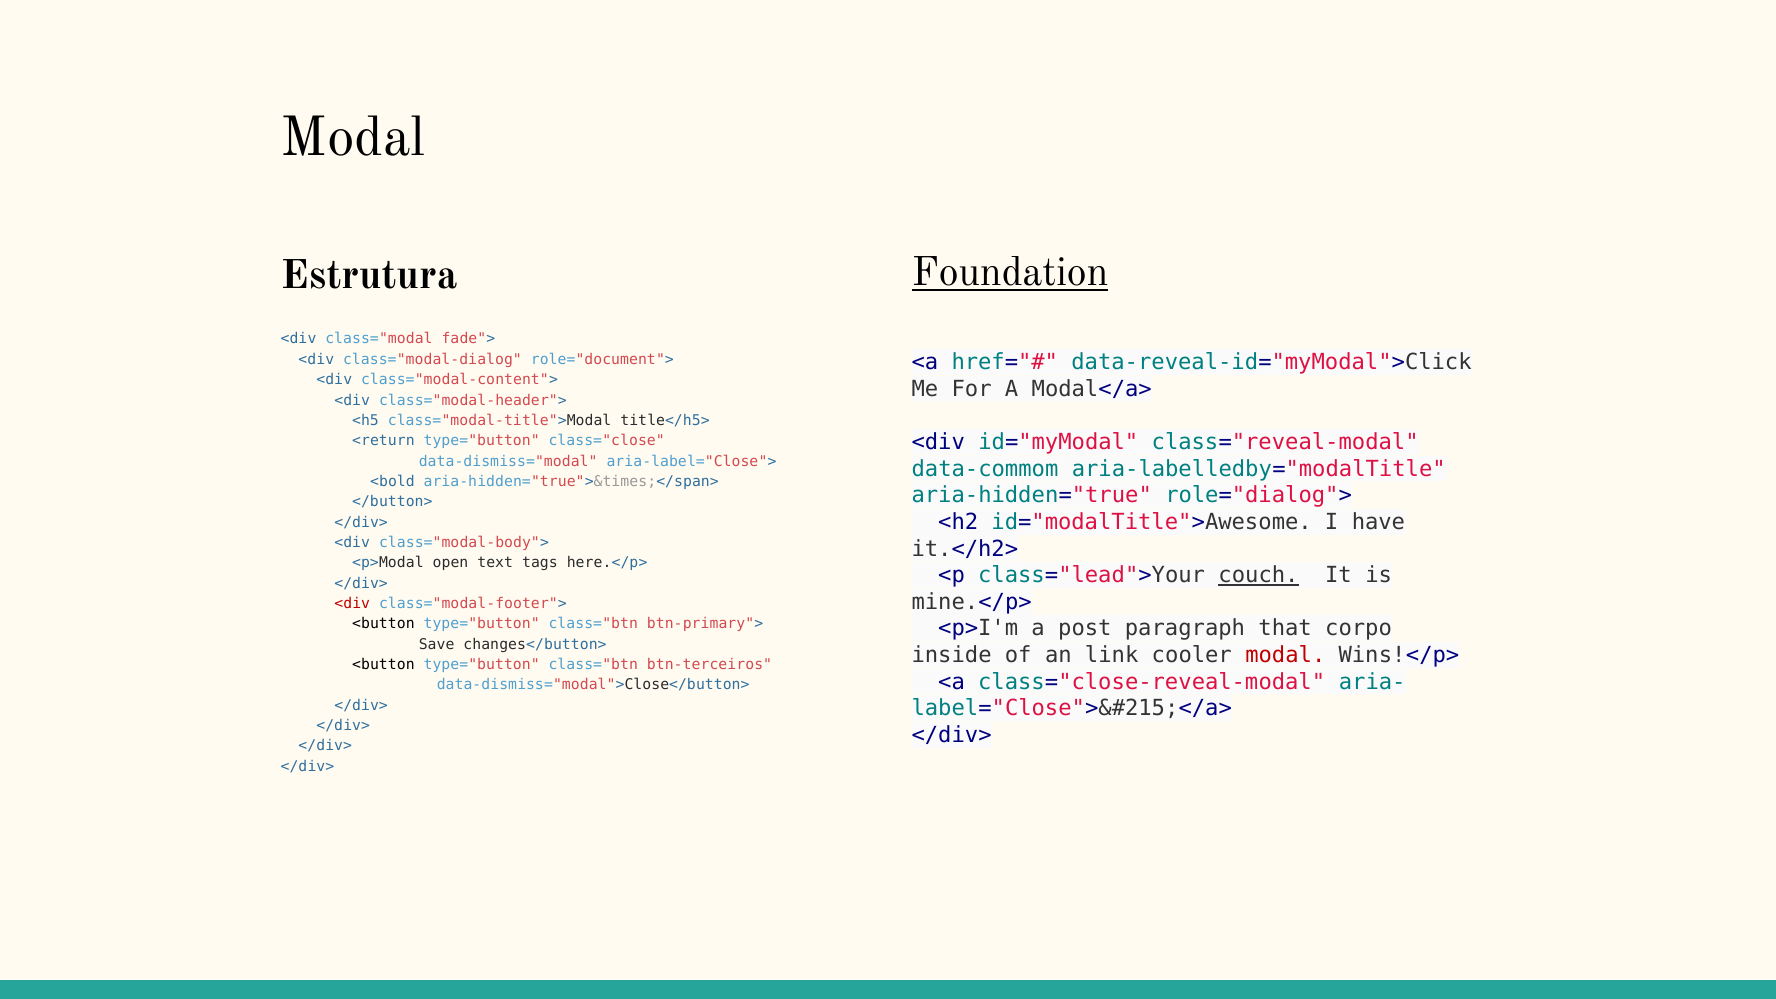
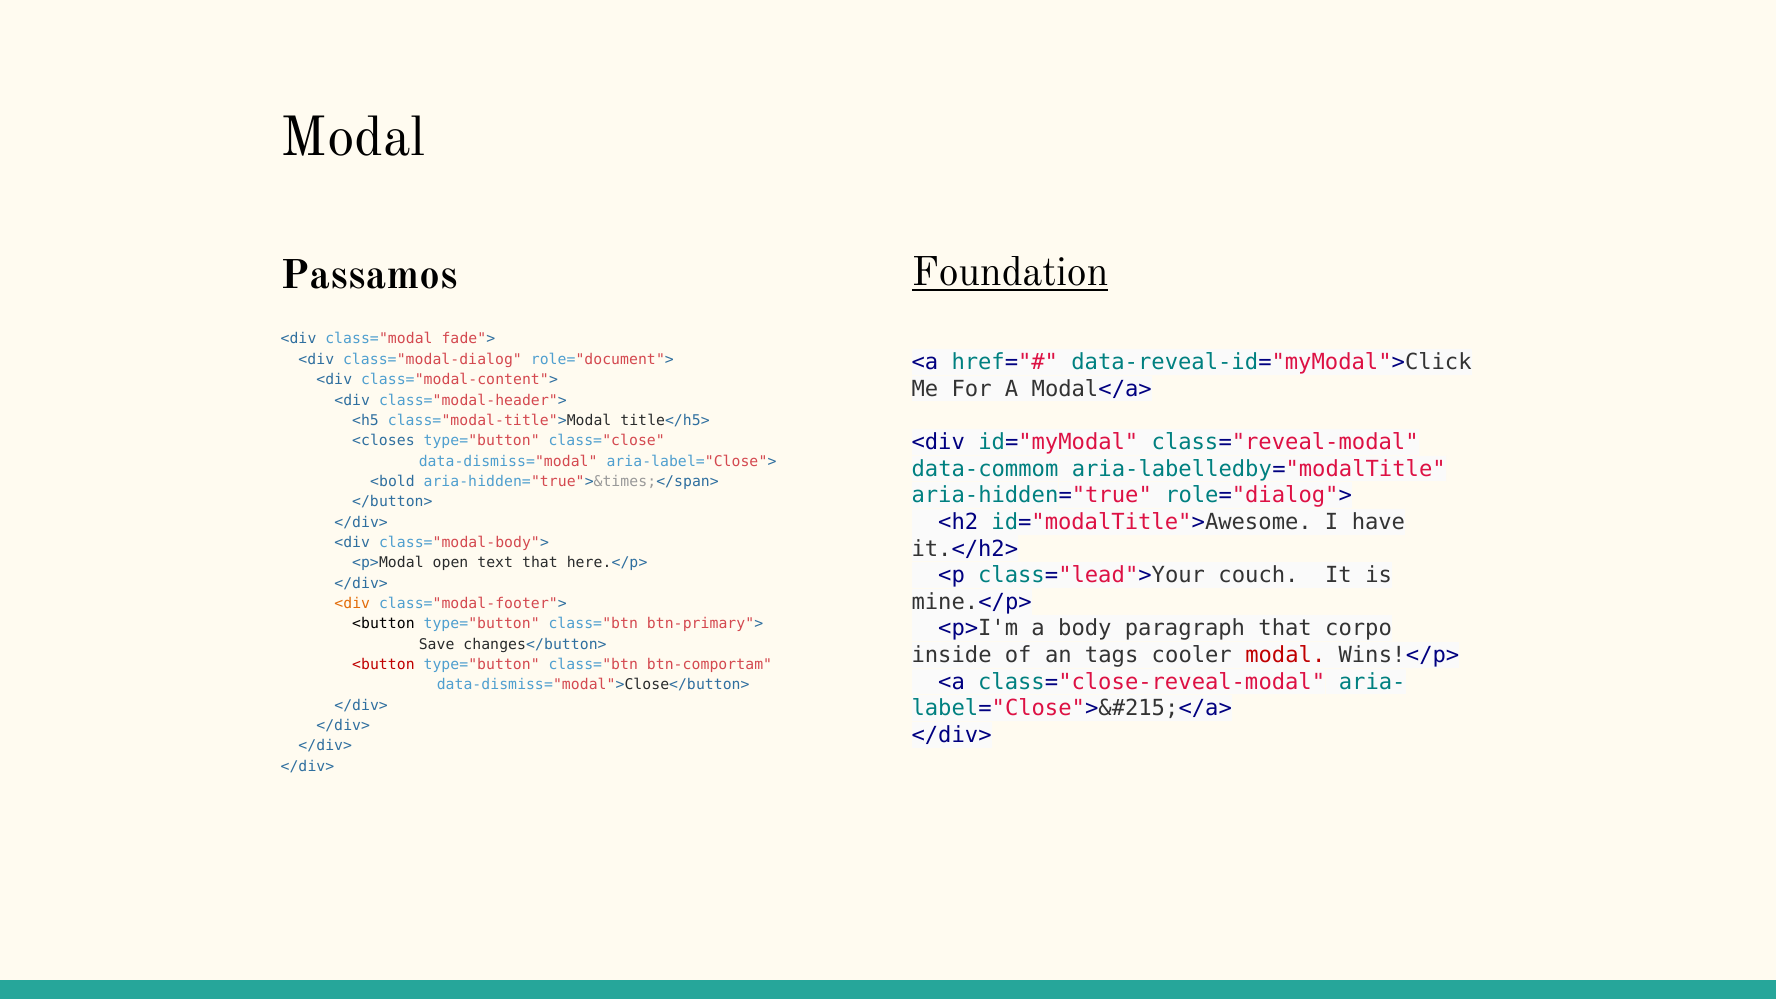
Estrutura: Estrutura -> Passamos
<return: <return -> <closes
text tags: tags -> that
couch underline: present -> none
<div at (352, 604) colour: red -> orange
post: post -> body
link: link -> tags
<button at (383, 665) colour: black -> red
btn-terceiros: btn-terceiros -> btn-comportam
